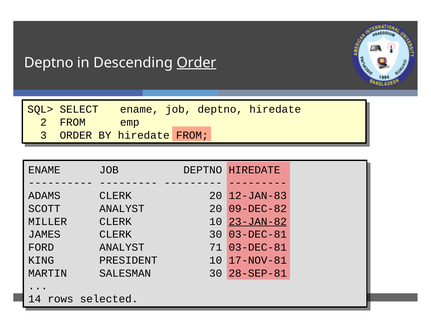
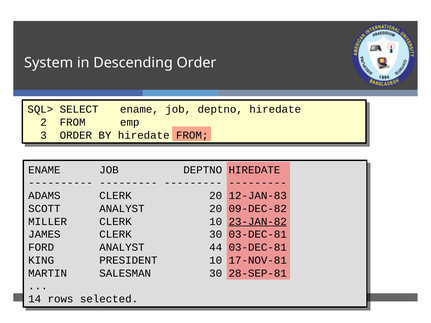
Deptno at (49, 63): Deptno -> System
Order at (196, 63) underline: present -> none
71: 71 -> 44
